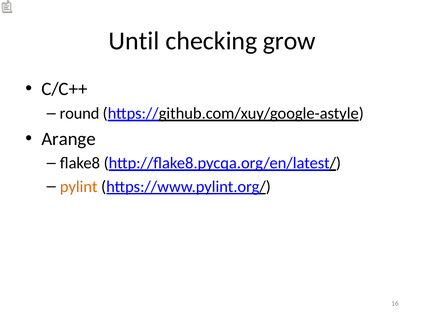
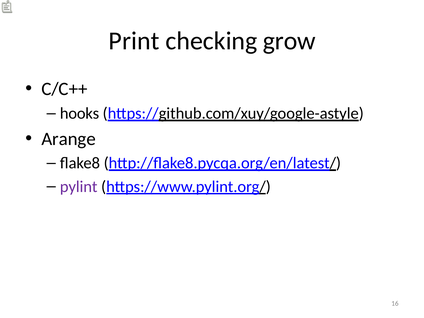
Until: Until -> Print
round: round -> hooks
pylint colour: orange -> purple
